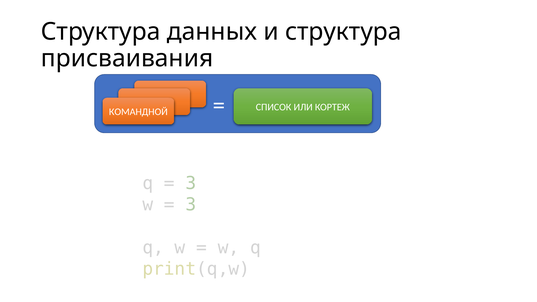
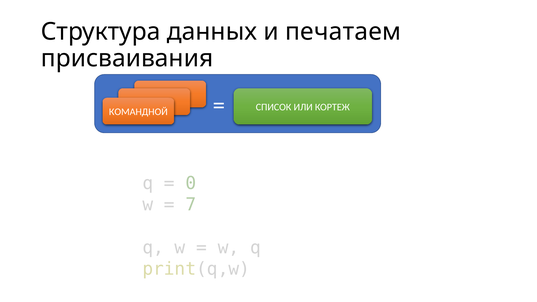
и структура: структура -> печатаем
3 at (191, 183): 3 -> 0
3 at (191, 205): 3 -> 7
